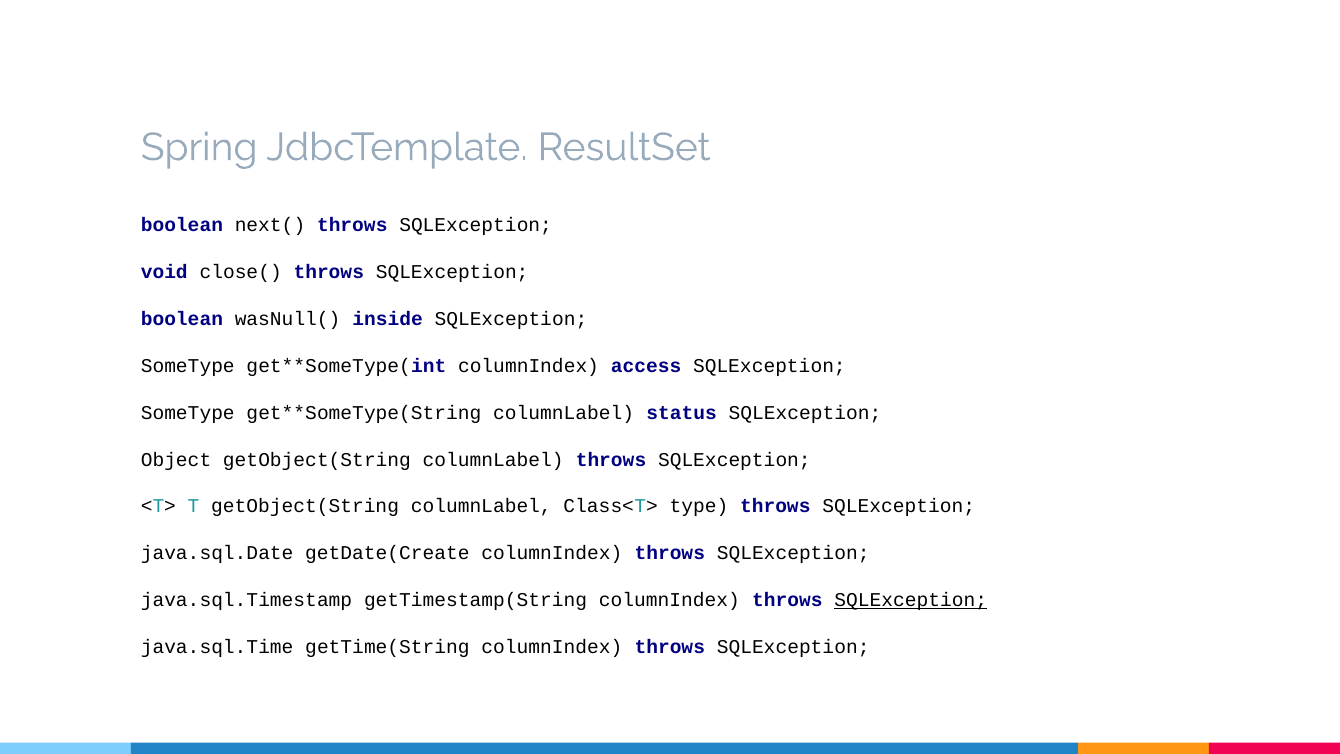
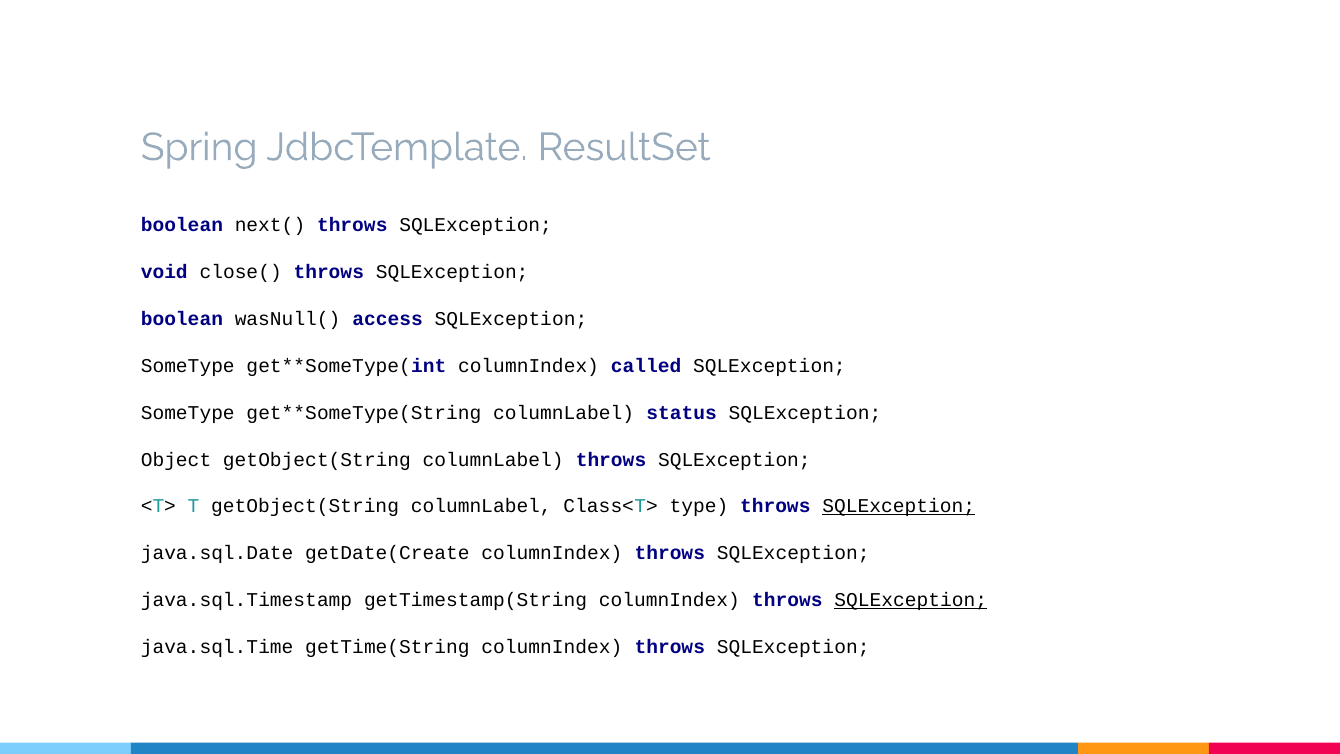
inside: inside -> access
access: access -> called
SQLException at (899, 506) underline: none -> present
